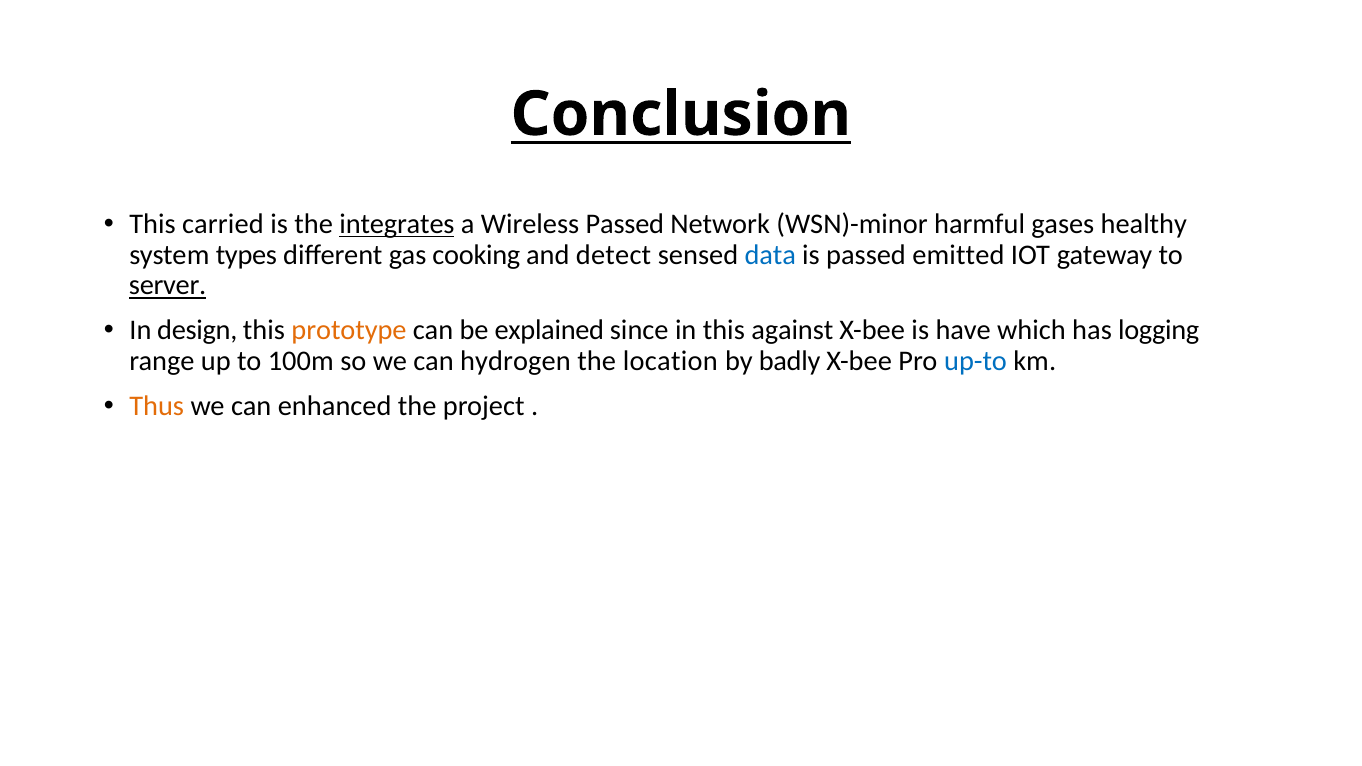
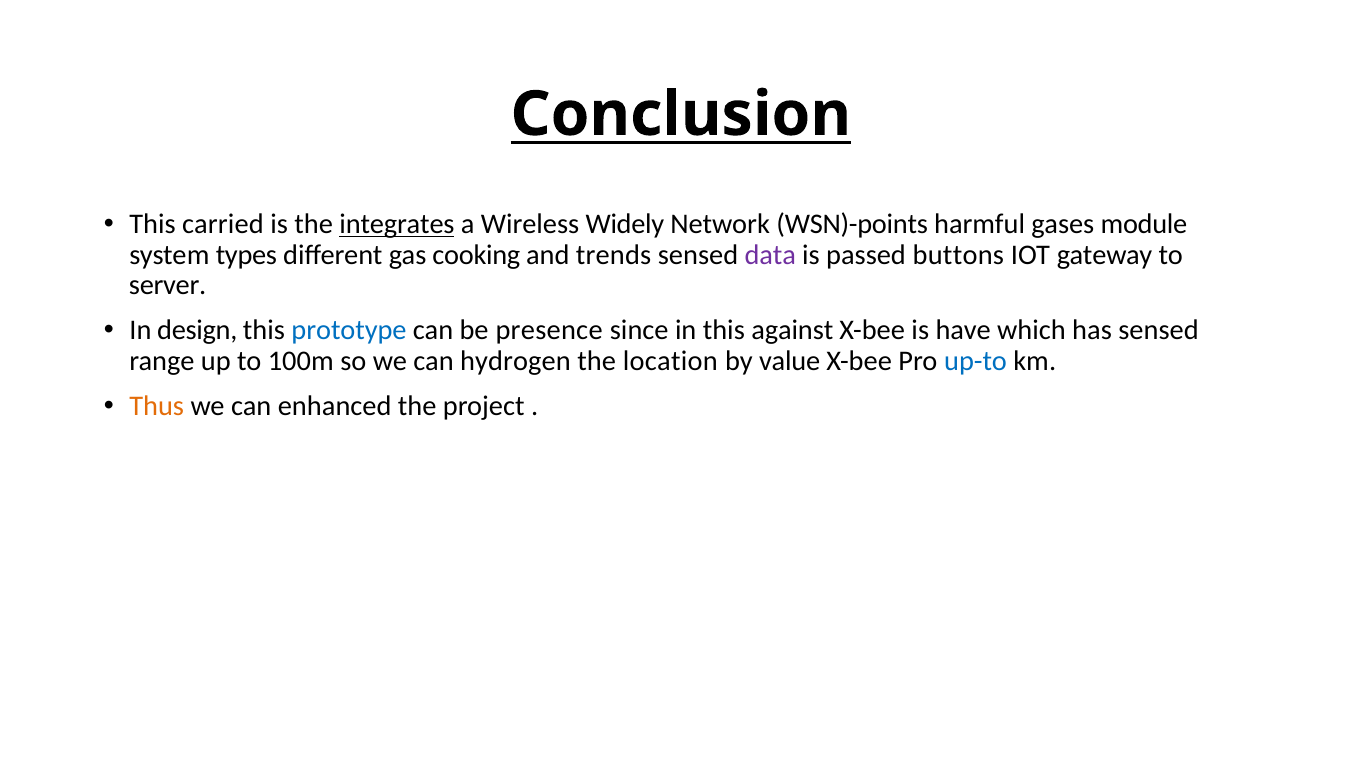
Wireless Passed: Passed -> Widely
WSN)-minor: WSN)-minor -> WSN)-points
healthy: healthy -> module
detect: detect -> trends
data colour: blue -> purple
emitted: emitted -> buttons
server underline: present -> none
prototype colour: orange -> blue
explained: explained -> presence
has logging: logging -> sensed
badly: badly -> value
